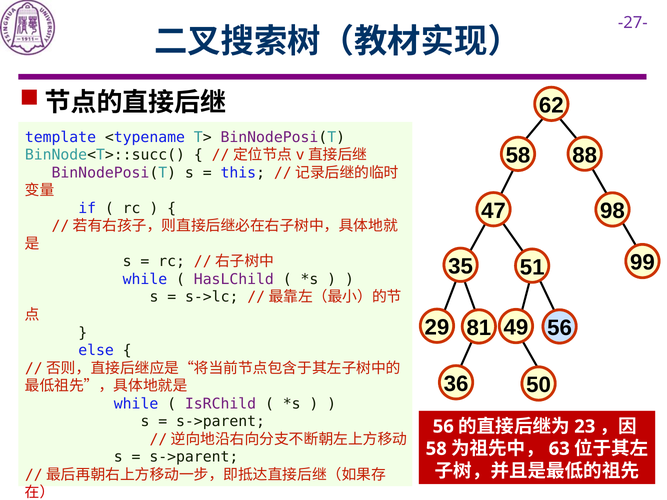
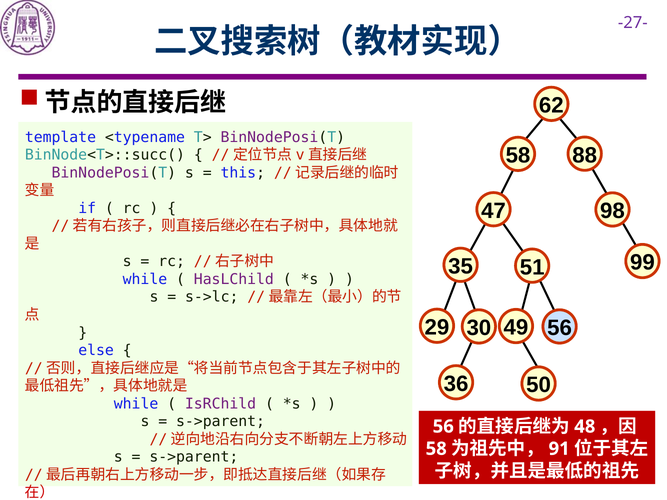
81: 81 -> 30
23: 23 -> 48
63: 63 -> 91
